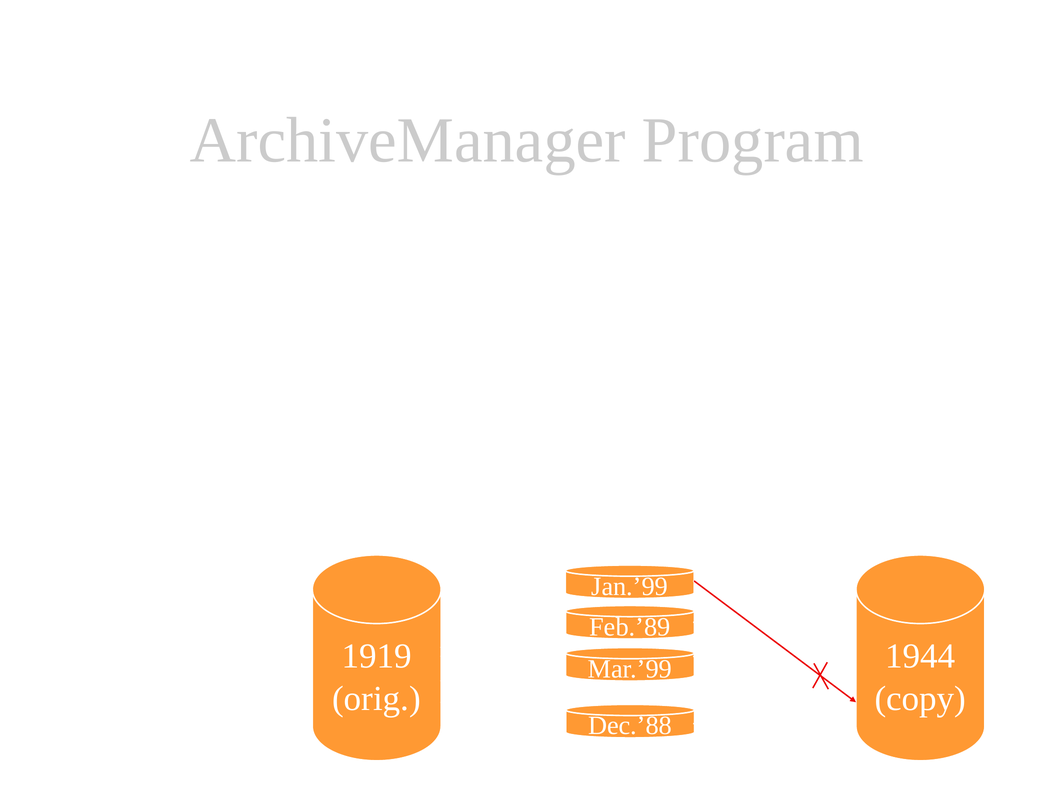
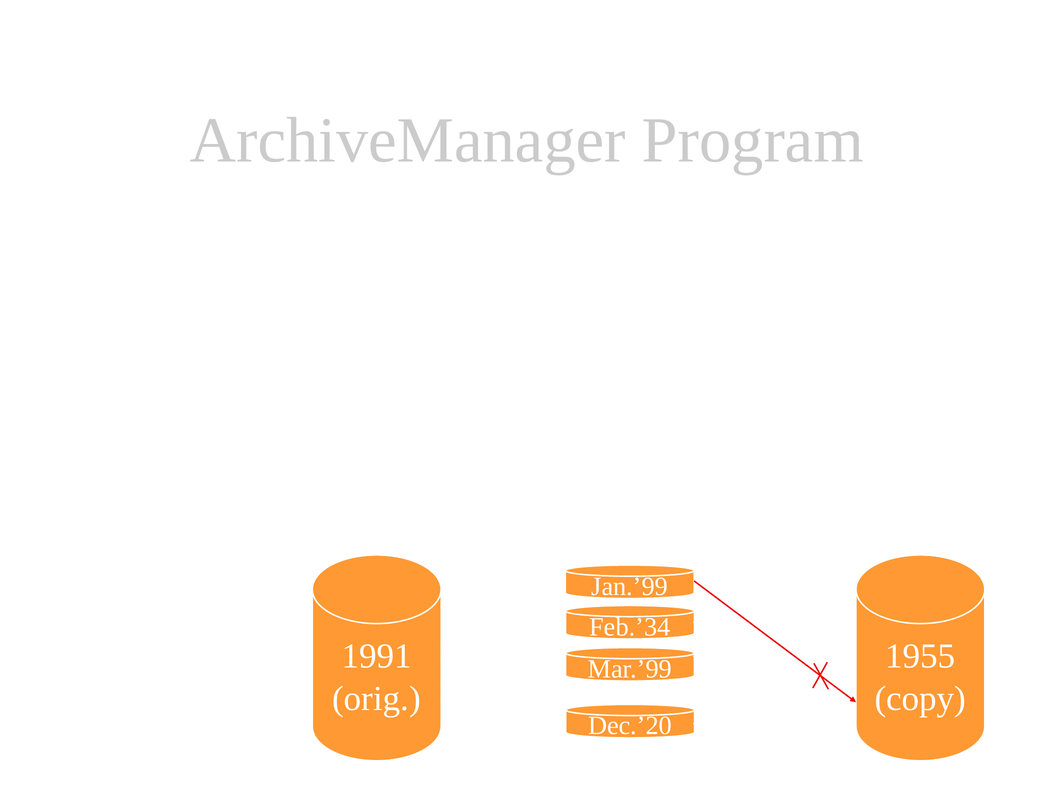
Feb.’89: Feb.’89 -> Feb.’34
1919: 1919 -> 1991
1944: 1944 -> 1955
Dec.’88: Dec.’88 -> Dec.’20
